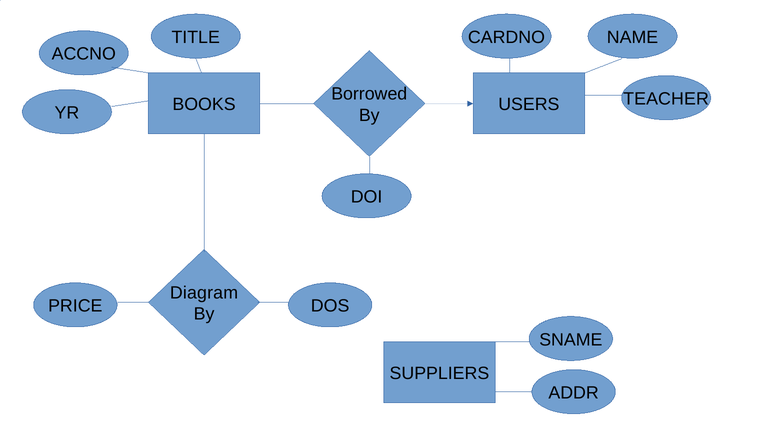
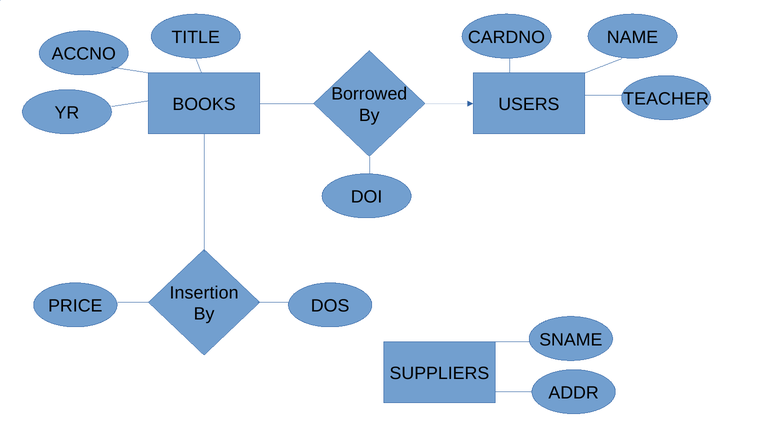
Diagram: Diagram -> Insertion
